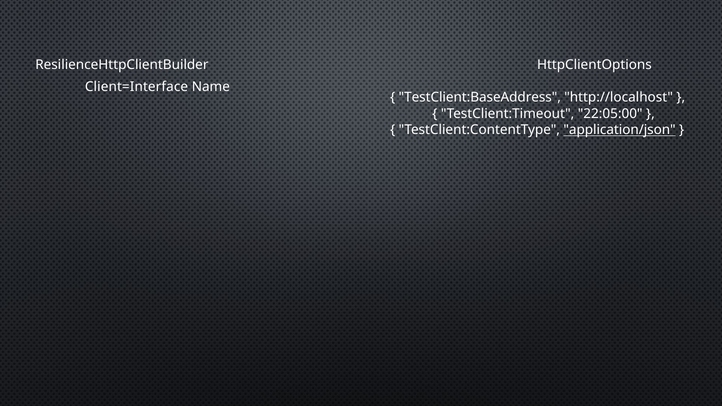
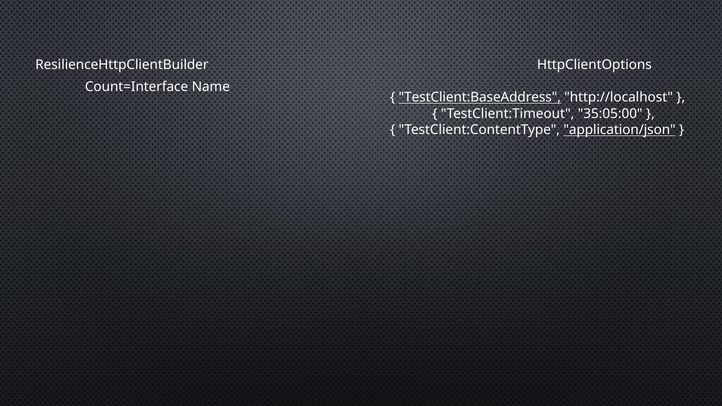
Client=Interface: Client=Interface -> Count=Interface
TestClient:BaseAddress underline: none -> present
22:05:00: 22:05:00 -> 35:05:00
